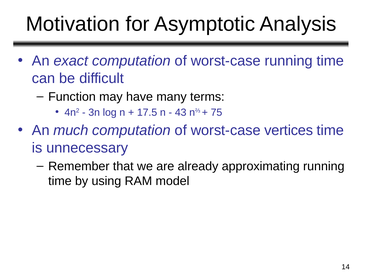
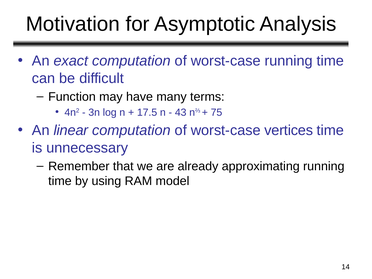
much: much -> linear
